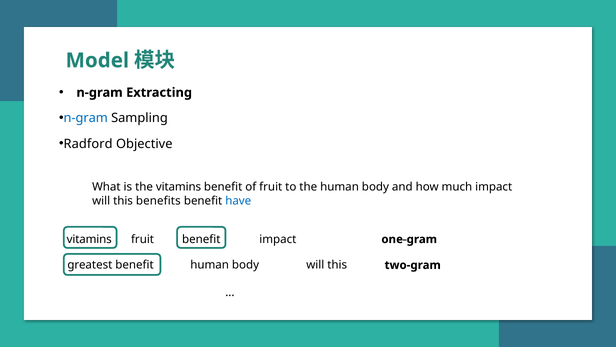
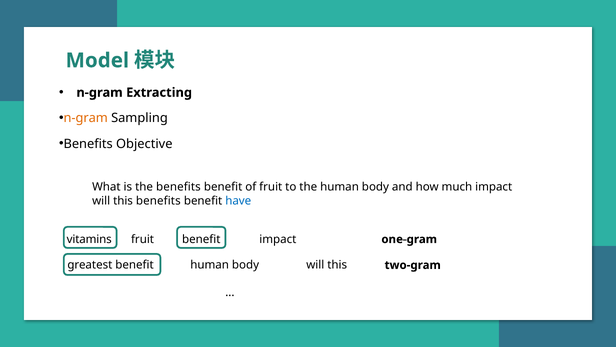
n-gram at (86, 118) colour: blue -> orange
Radford at (88, 144): Radford -> Benefits
the vitamins: vitamins -> benefits
